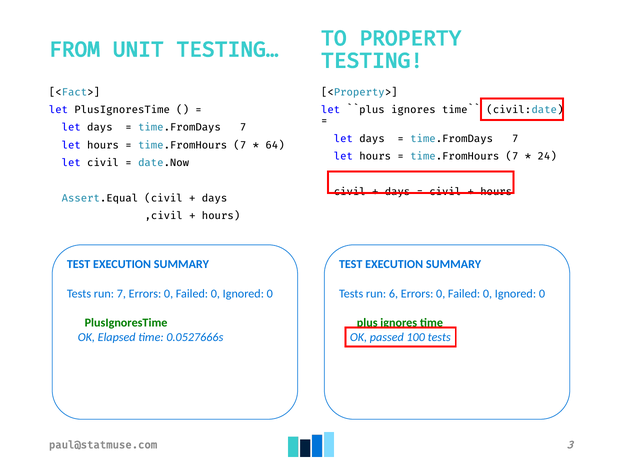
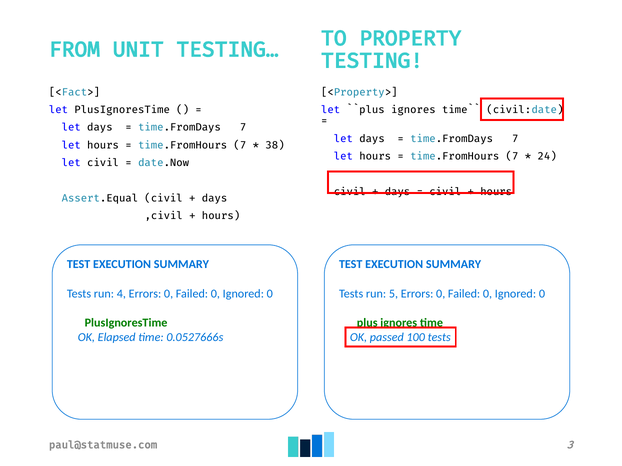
64: 64 -> 38
run 7: 7 -> 4
6: 6 -> 5
